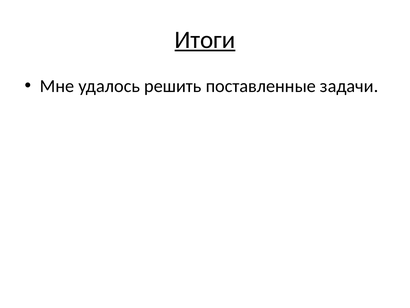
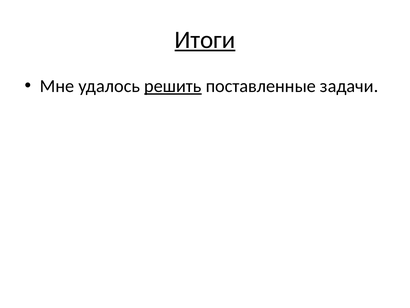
решить underline: none -> present
